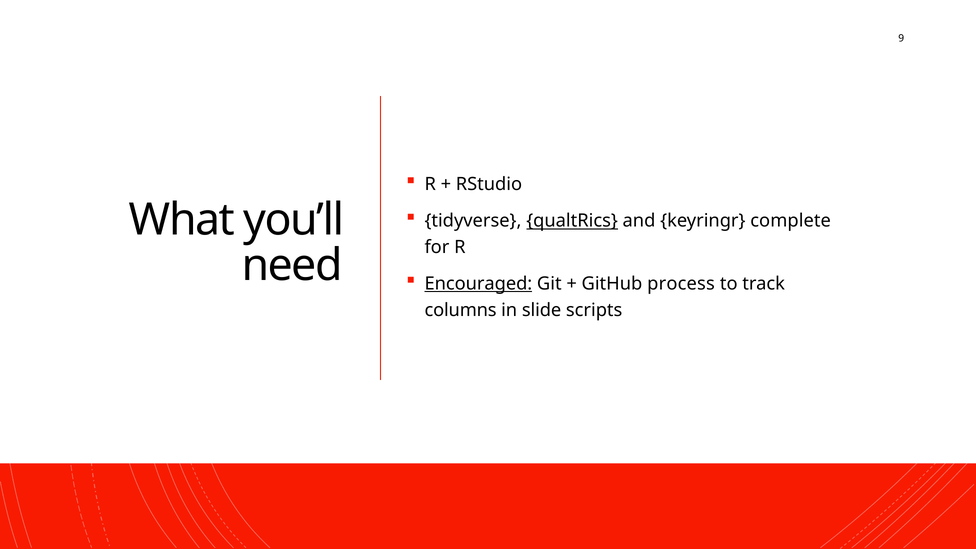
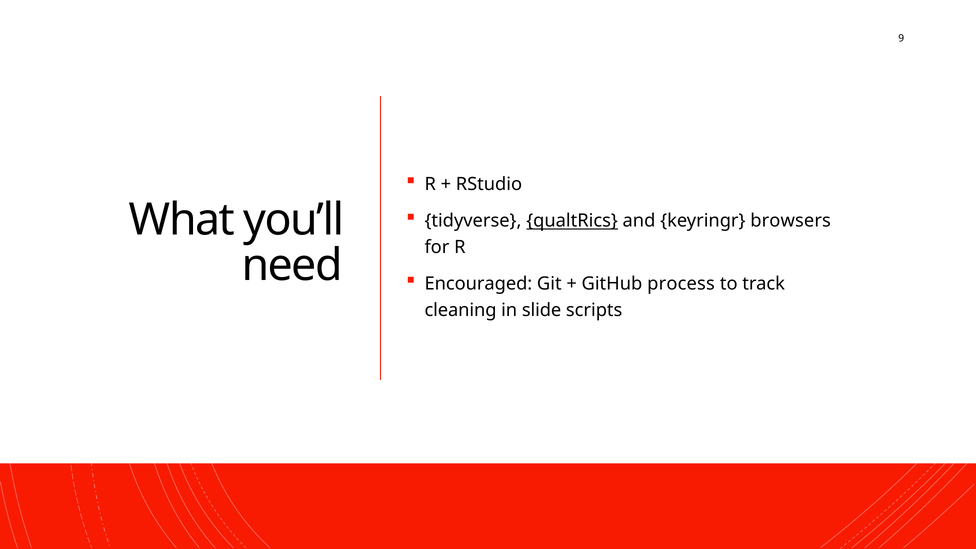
complete: complete -> browsers
Encouraged underline: present -> none
columns: columns -> cleaning
